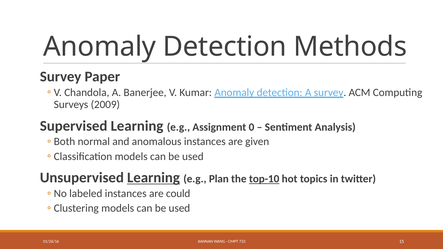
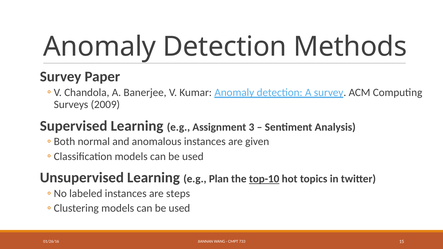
0: 0 -> 3
Learning at (153, 178) underline: present -> none
could: could -> steps
